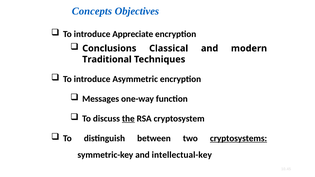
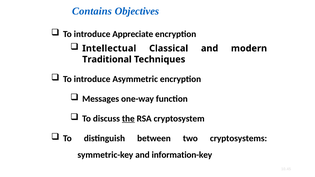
Concepts: Concepts -> Contains
Conclusions: Conclusions -> Intellectual
cryptosystems underline: present -> none
intellectual-key: intellectual-key -> information-key
